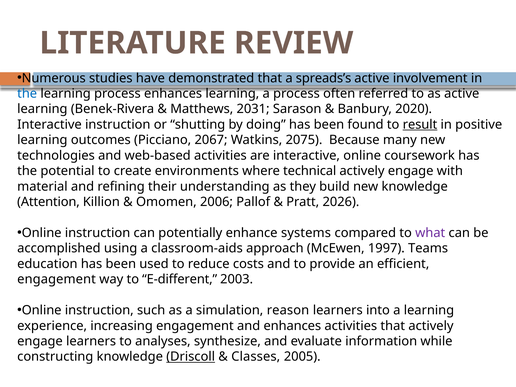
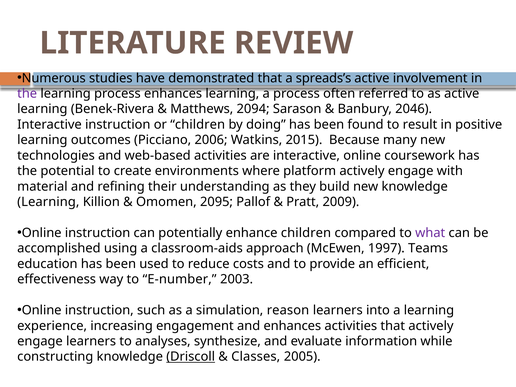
the at (27, 94) colour: blue -> purple
2031: 2031 -> 2094
2020: 2020 -> 2046
or shutting: shutting -> children
result underline: present -> none
2067: 2067 -> 2006
2075: 2075 -> 2015
technical: technical -> platform
Attention at (48, 202): Attention -> Learning
2006: 2006 -> 2095
2026: 2026 -> 2009
enhance systems: systems -> children
engagement at (57, 279): engagement -> effectiveness
E-different: E-different -> E-number
